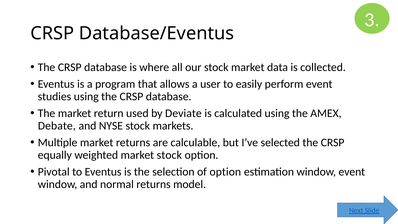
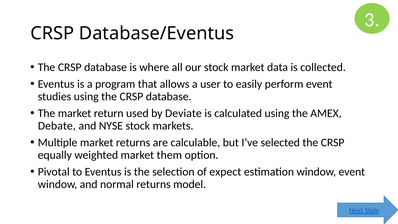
market stock: stock -> them
of option: option -> expect
